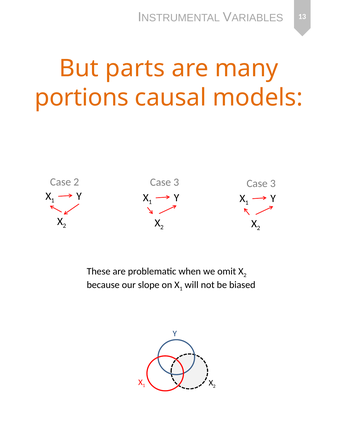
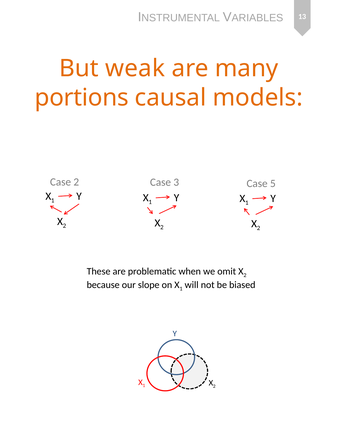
parts: parts -> weak
Case 2 Case 3: 3 -> 5
